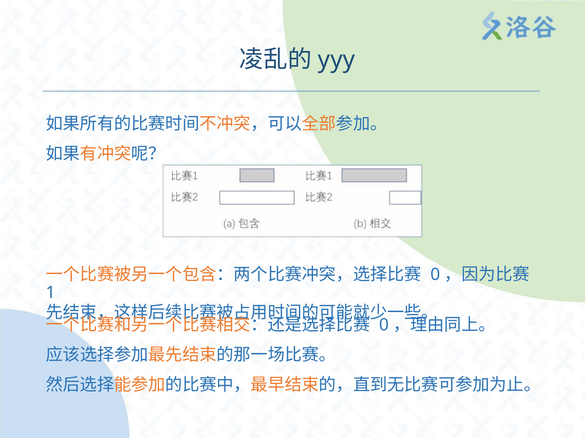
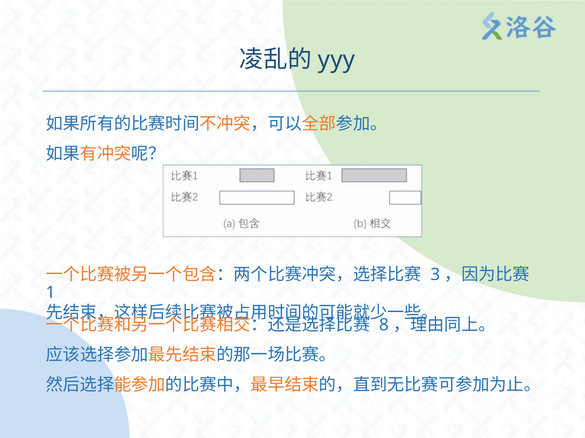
0 at (435, 275): 0 -> 3
0 at (384, 325): 0 -> 8
